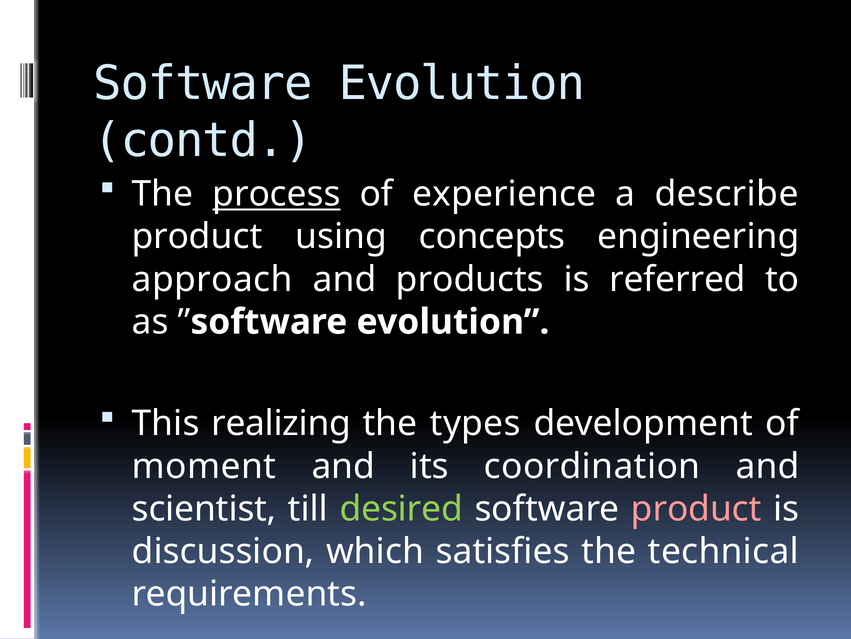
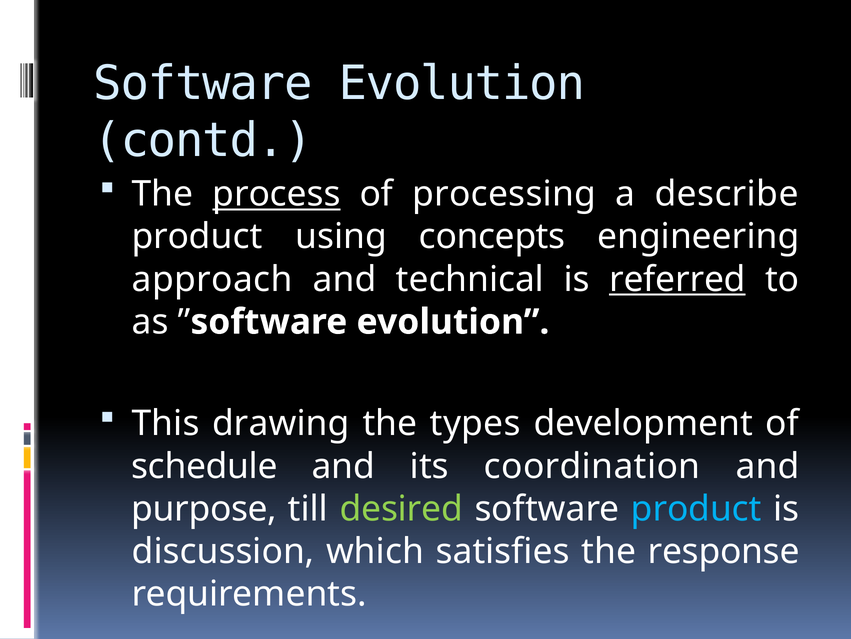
experience: experience -> processing
products: products -> technical
referred underline: none -> present
realizing: realizing -> drawing
moment: moment -> schedule
scientist: scientist -> purpose
product at (696, 508) colour: pink -> light blue
technical: technical -> response
